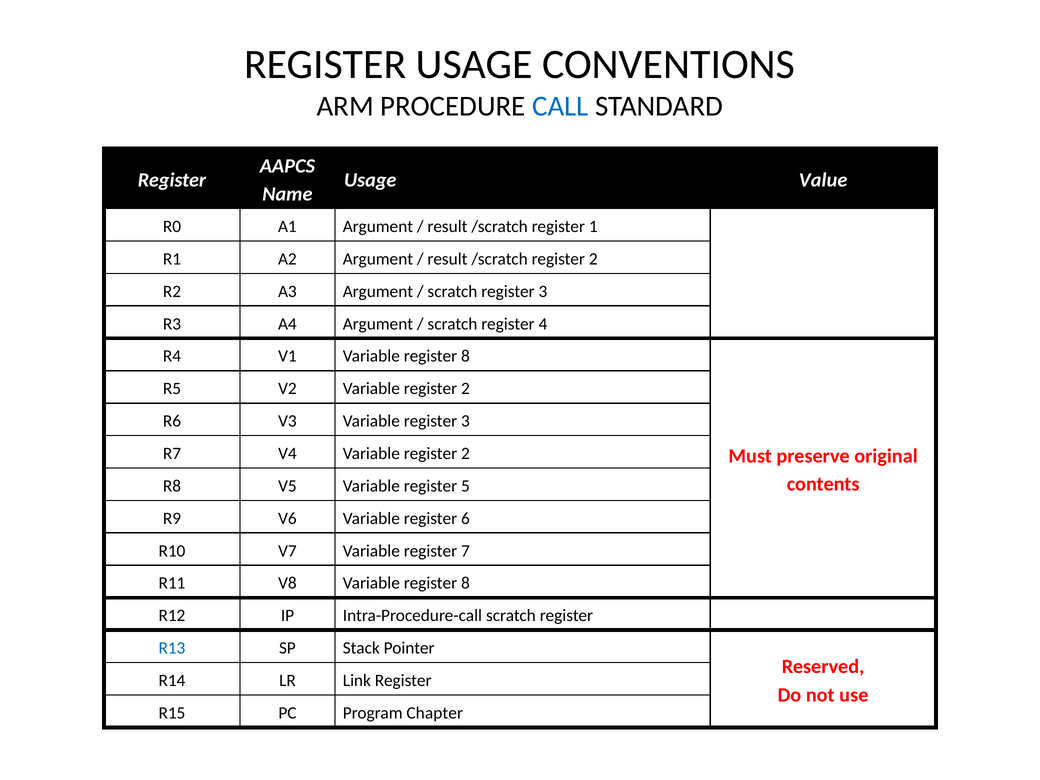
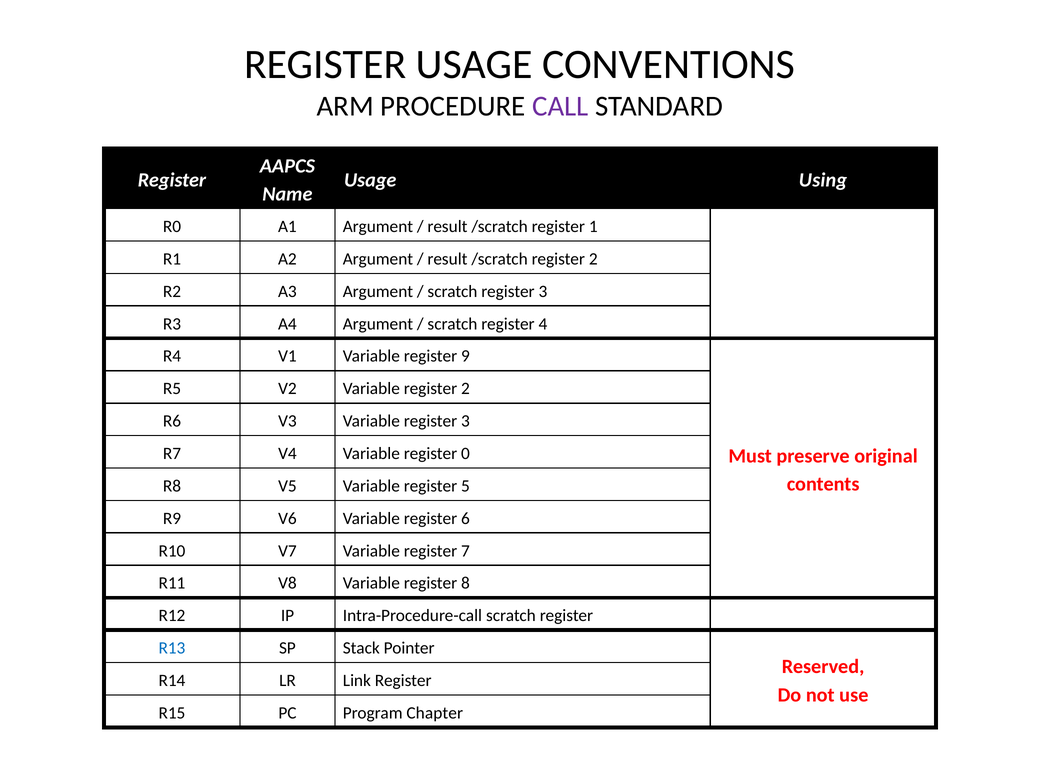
CALL colour: blue -> purple
Value: Value -> Using
V1 Variable register 8: 8 -> 9
V4 Variable register 2: 2 -> 0
